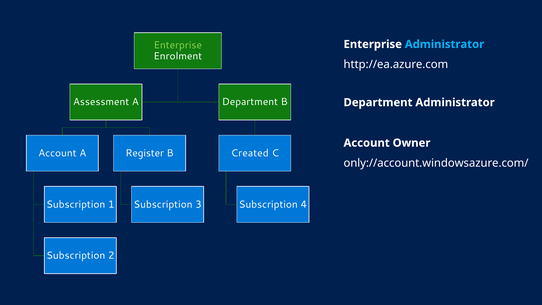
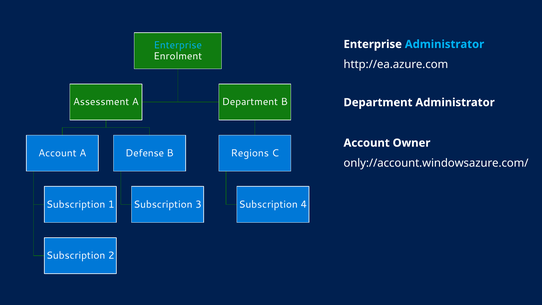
Enterprise at (178, 45) colour: light green -> light blue
Register: Register -> Defense
Created: Created -> Regions
